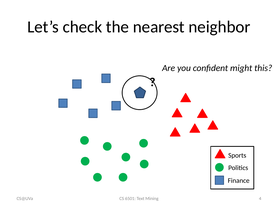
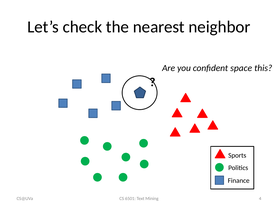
might: might -> space
